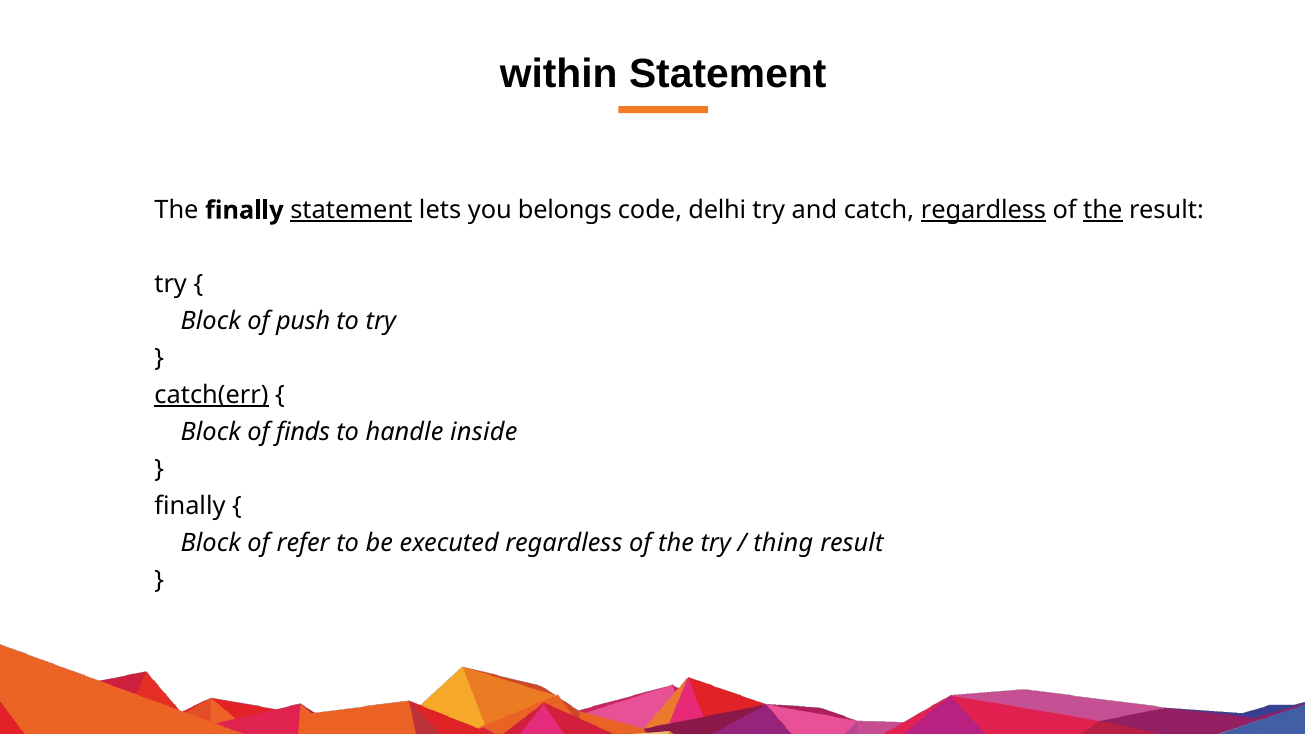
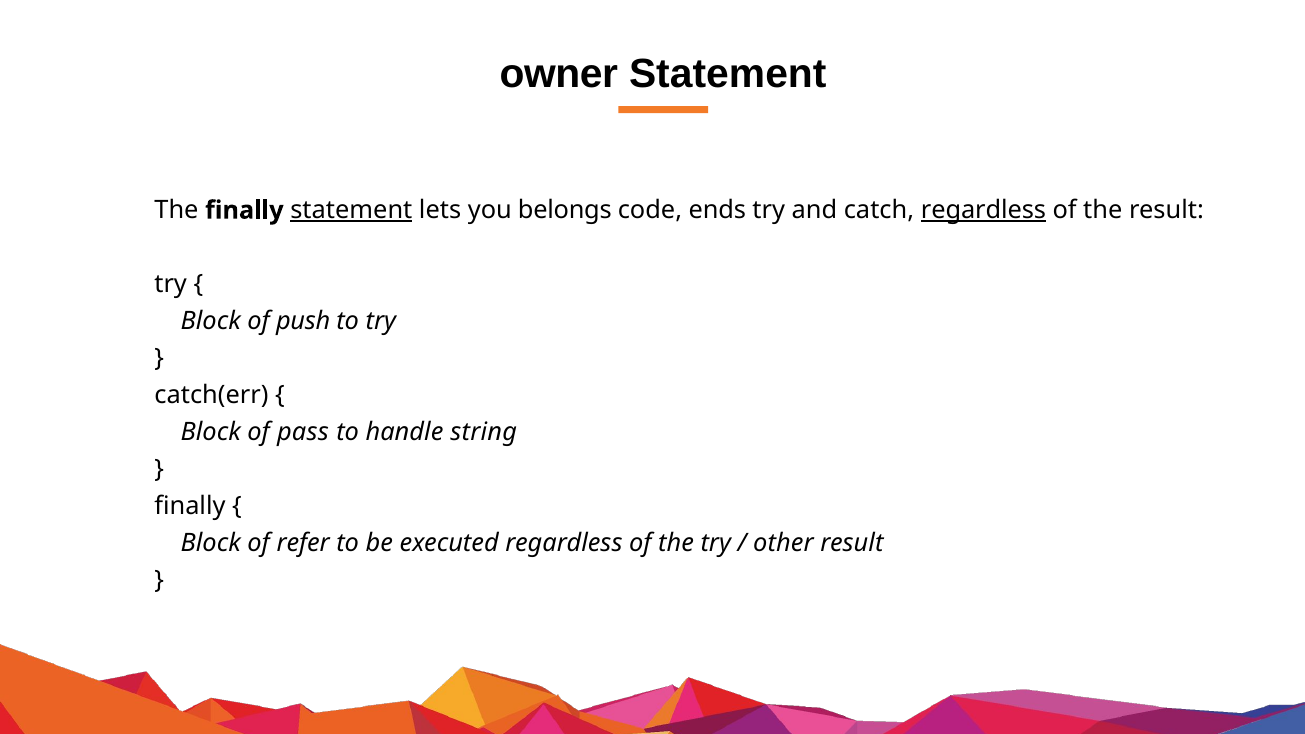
within: within -> owner
delhi: delhi -> ends
the at (1103, 210) underline: present -> none
catch(err underline: present -> none
finds: finds -> pass
inside: inside -> string
thing: thing -> other
